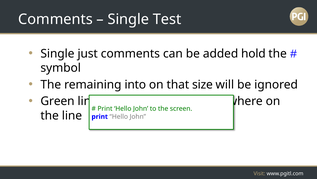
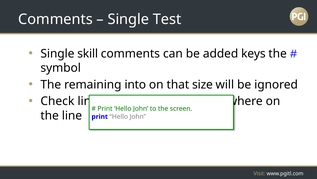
just: just -> skill
hold: hold -> keys
Green: Green -> Check
